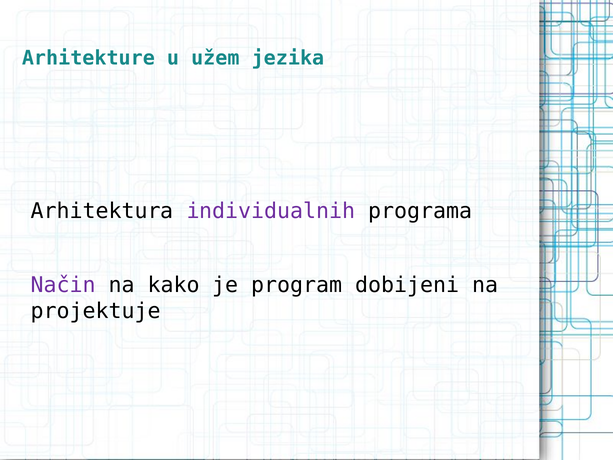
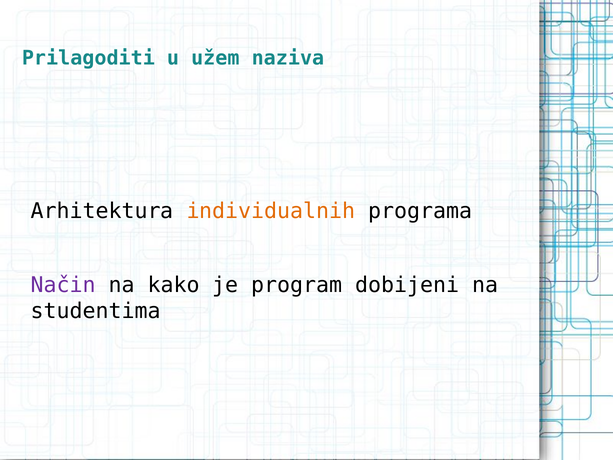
Arhitekture: Arhitekture -> Prilagoditi
jezika: jezika -> naziva
individualnih colour: purple -> orange
projektuje: projektuje -> studentima
